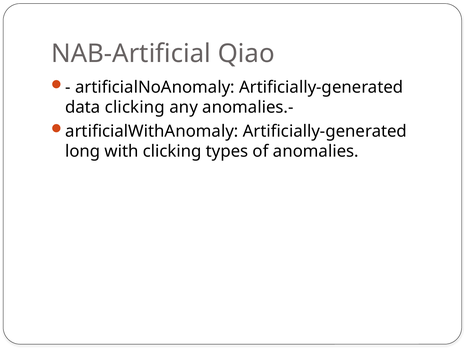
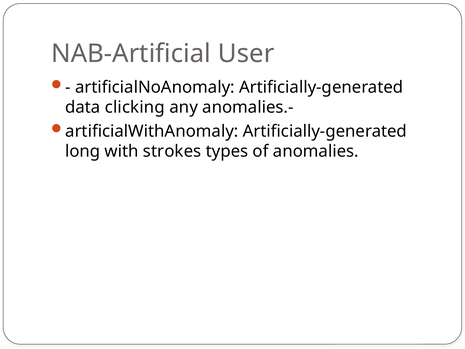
Qiao: Qiao -> User
with clicking: clicking -> strokes
